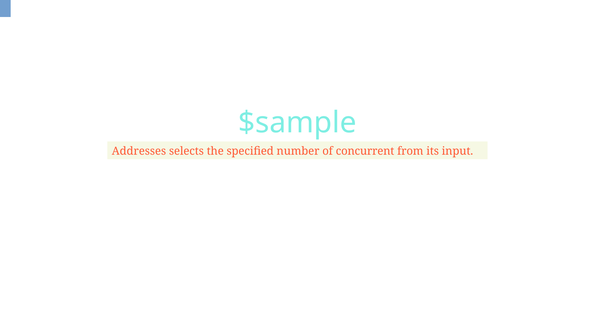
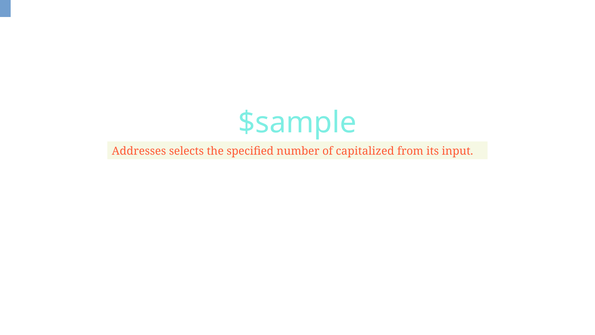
concurrent: concurrent -> capitalized
